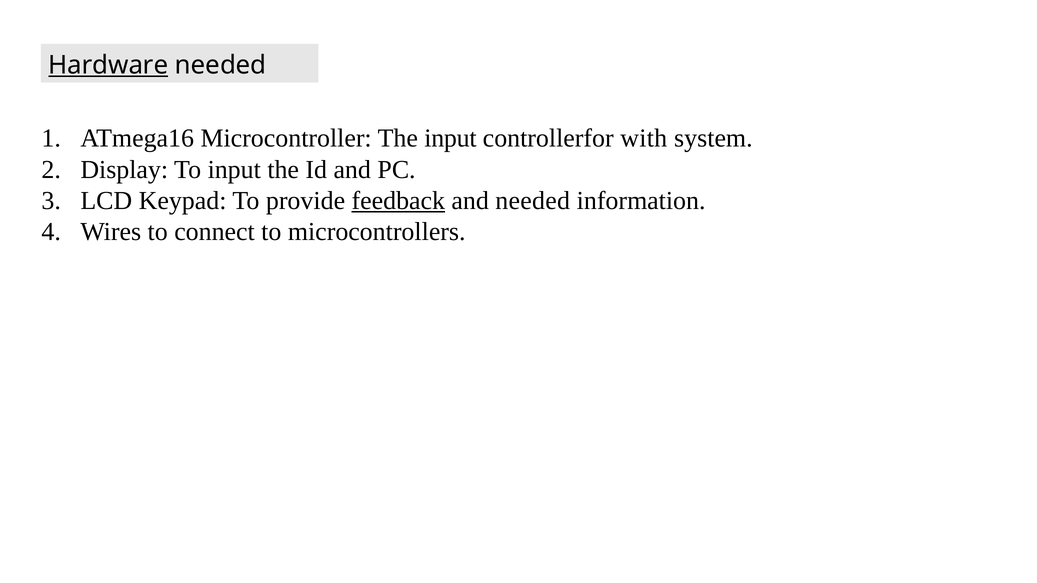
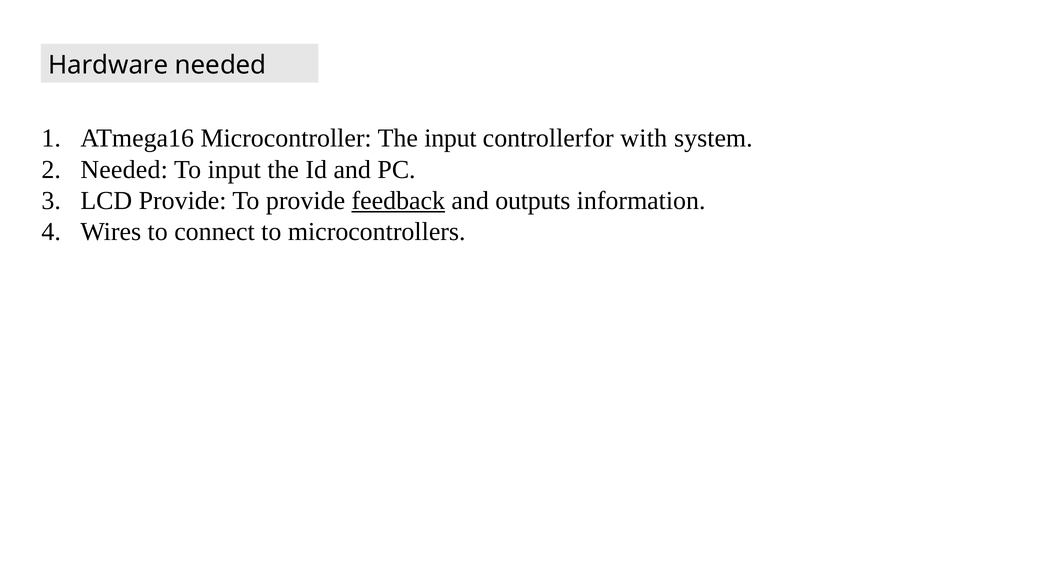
Hardware underline: present -> none
Display at (124, 170): Display -> Needed
LCD Keypad: Keypad -> Provide
and needed: needed -> outputs
